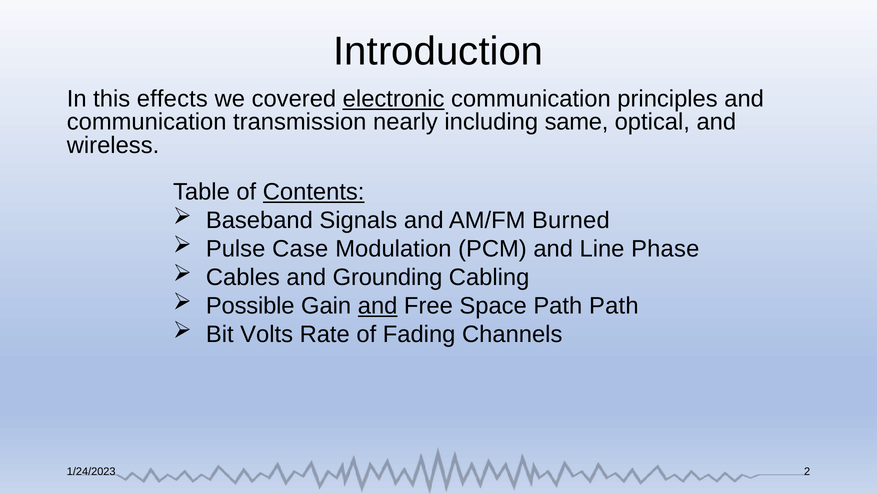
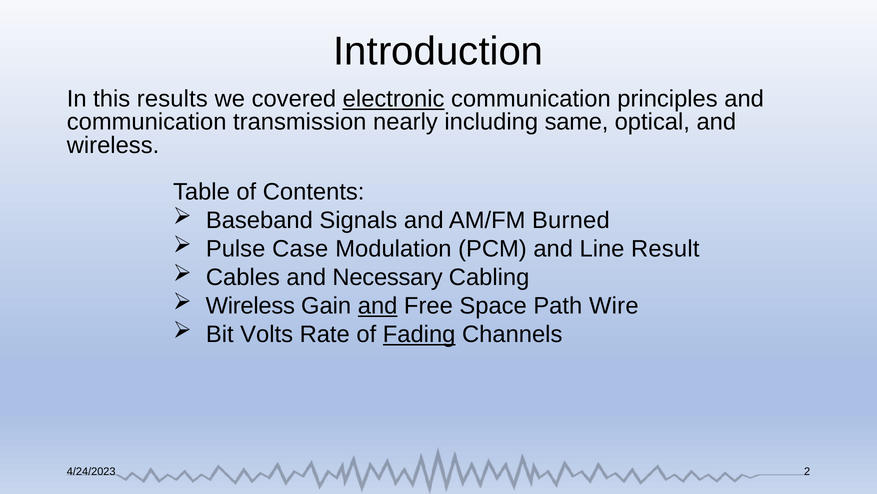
effects: effects -> results
Contents underline: present -> none
Phase: Phase -> Result
Grounding: Grounding -> Necessary
Possible at (250, 306): Possible -> Wireless
Path Path: Path -> Wire
Fading underline: none -> present
1/24/2023: 1/24/2023 -> 4/24/2023
